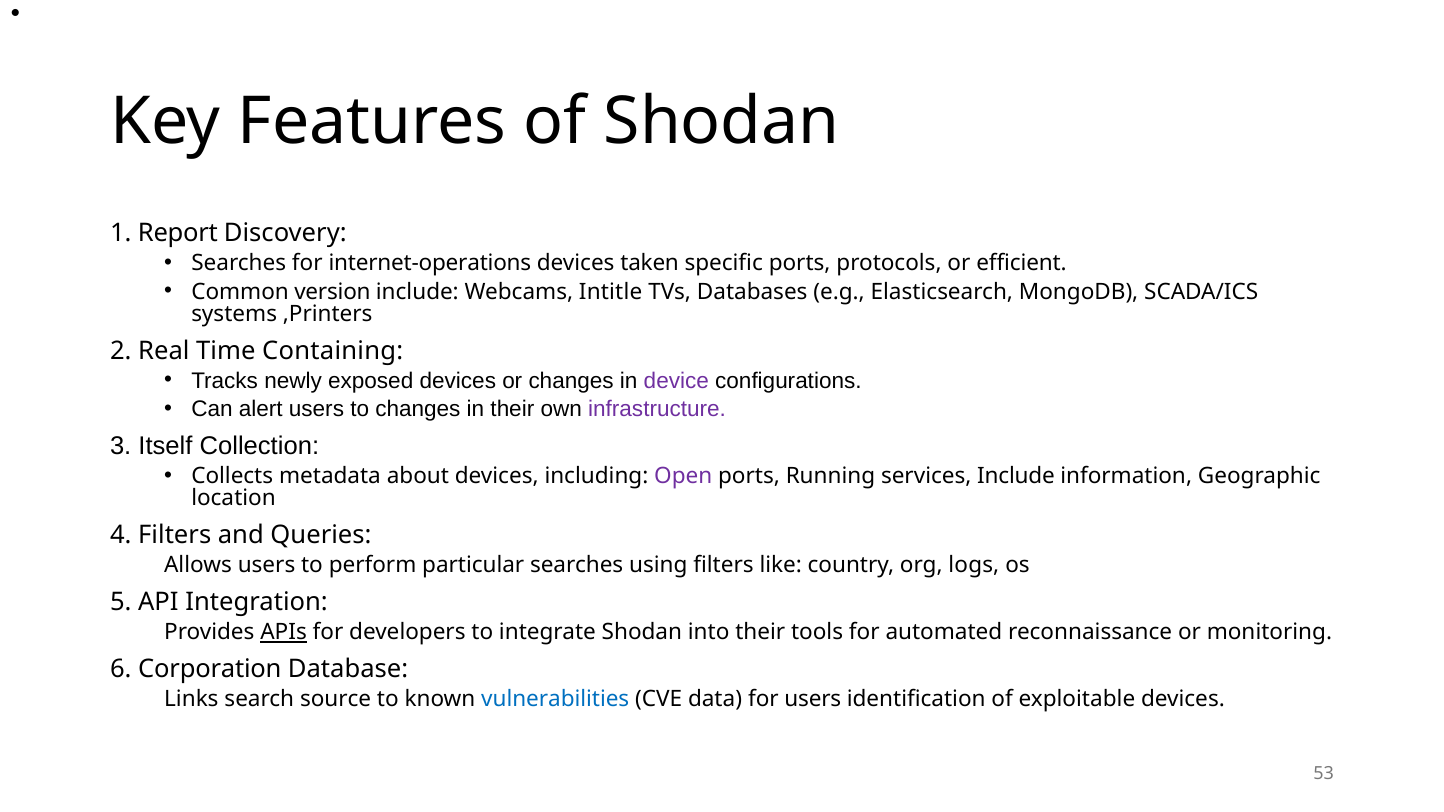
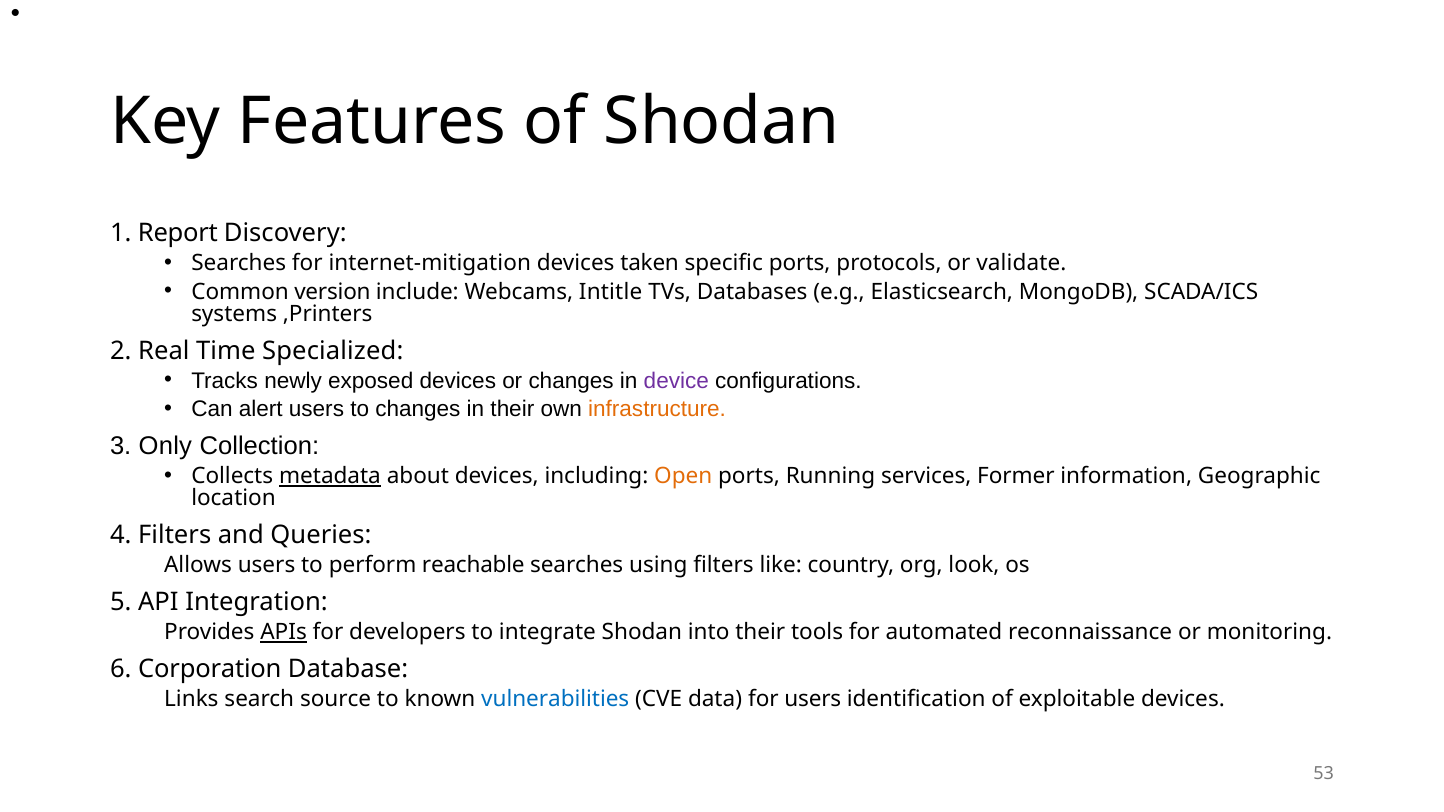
internet-operations: internet-operations -> internet-mitigation
efficient: efficient -> validate
Containing: Containing -> Specialized
infrastructure colour: purple -> orange
Itself: Itself -> Only
metadata underline: none -> present
Open colour: purple -> orange
services Include: Include -> Former
particular: particular -> reachable
logs: logs -> look
